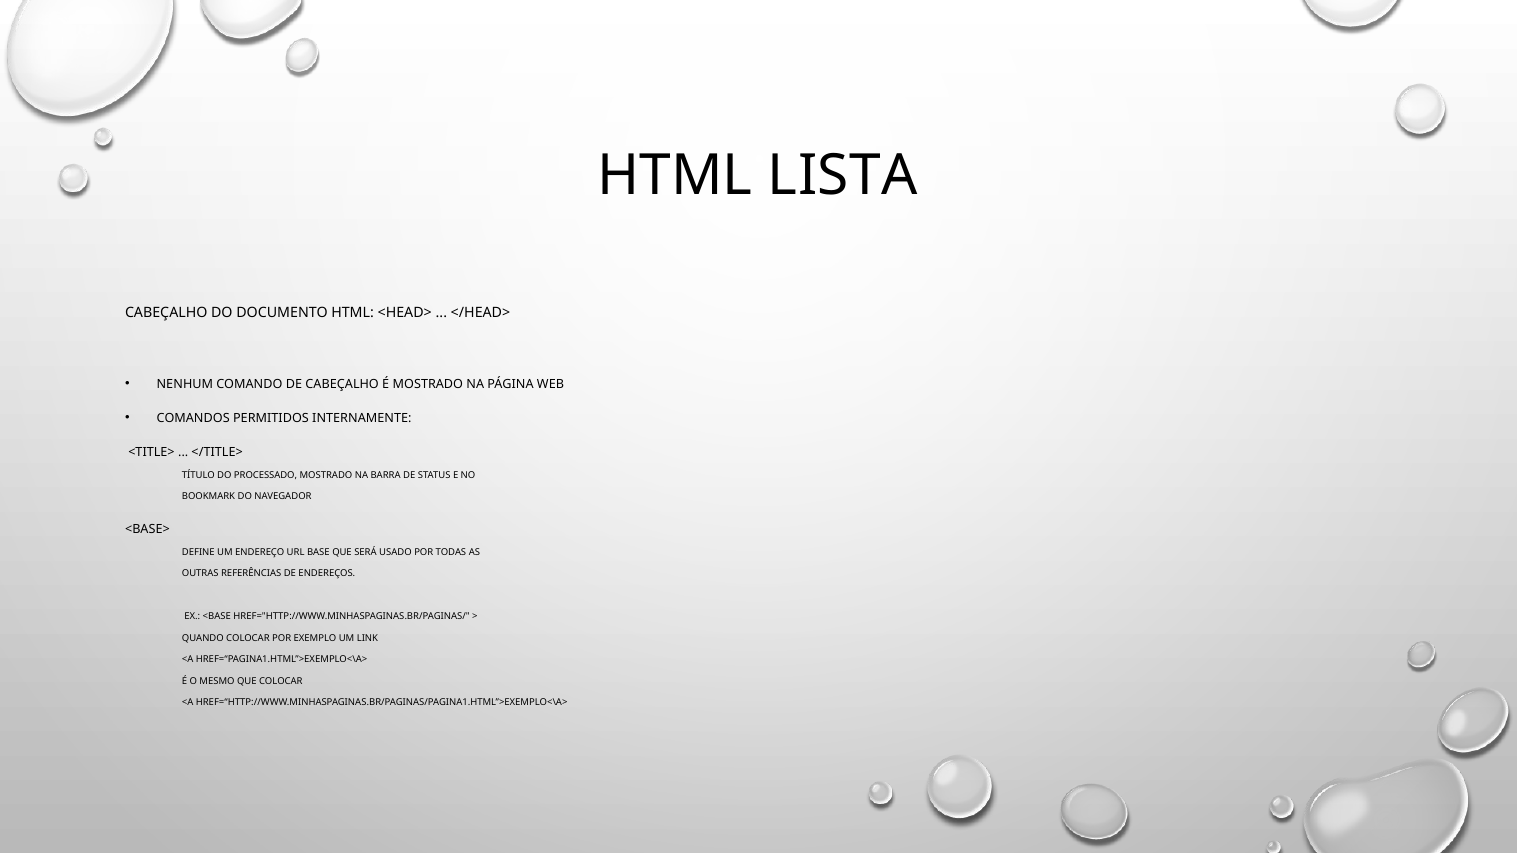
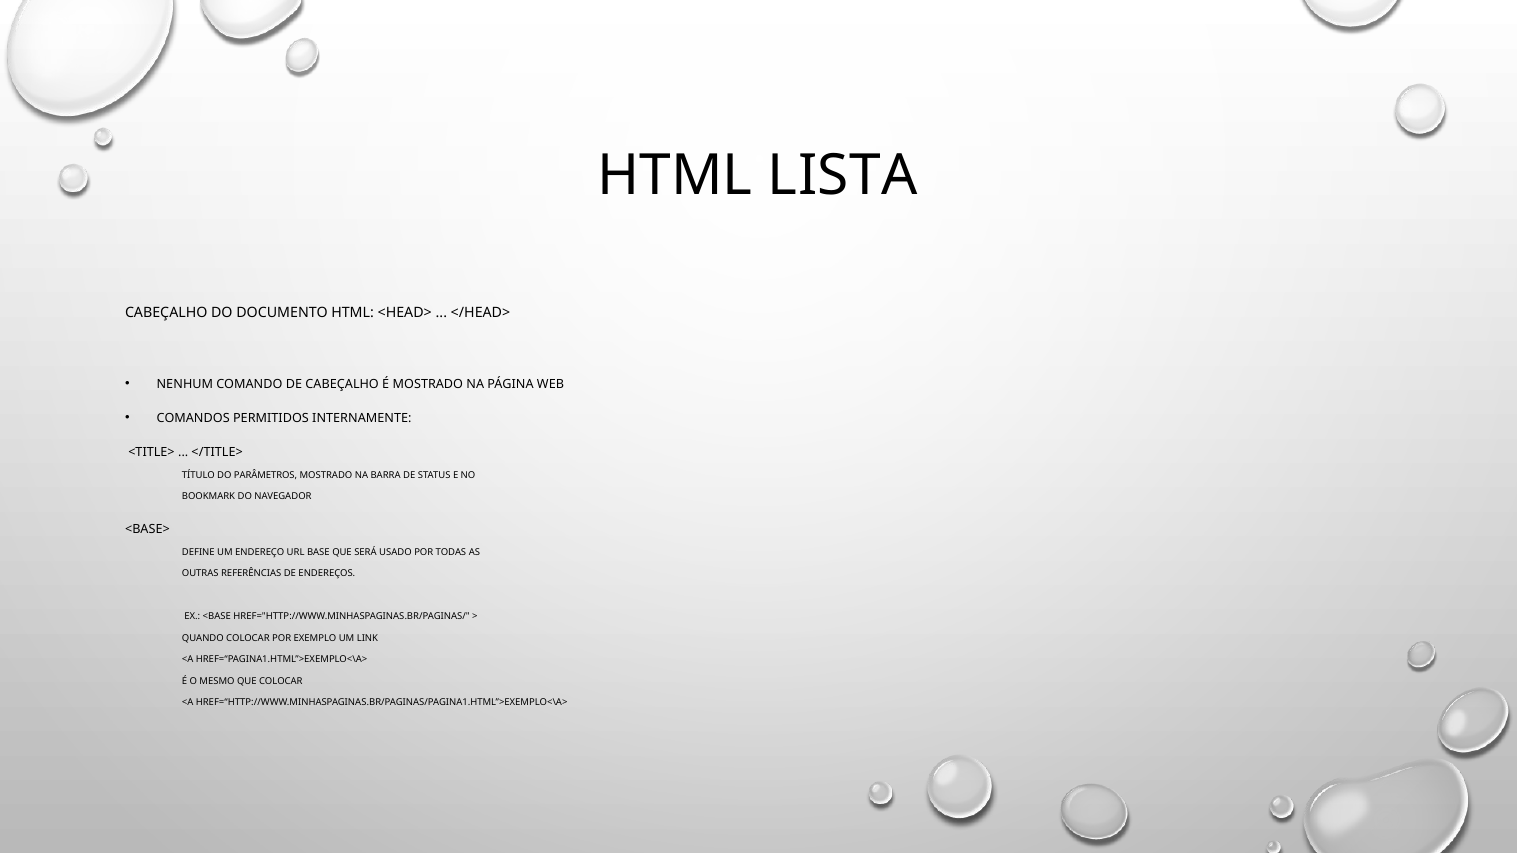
PROCESSADO: PROCESSADO -> PARÂMETROS
